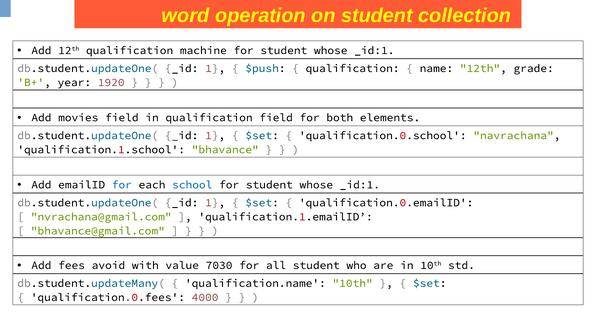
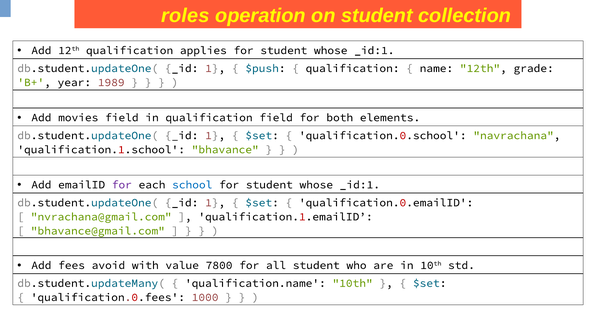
word: word -> roles
machine: machine -> applies
1920: 1920 -> 1989
for at (122, 185) colour: blue -> purple
7030: 7030 -> 7800
4000: 4000 -> 1000
